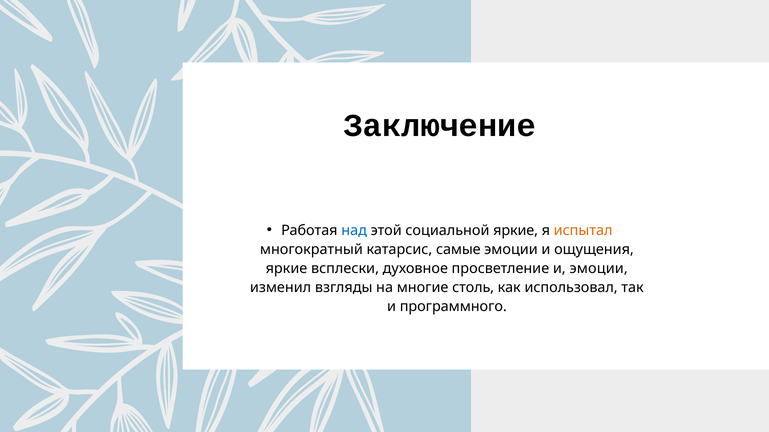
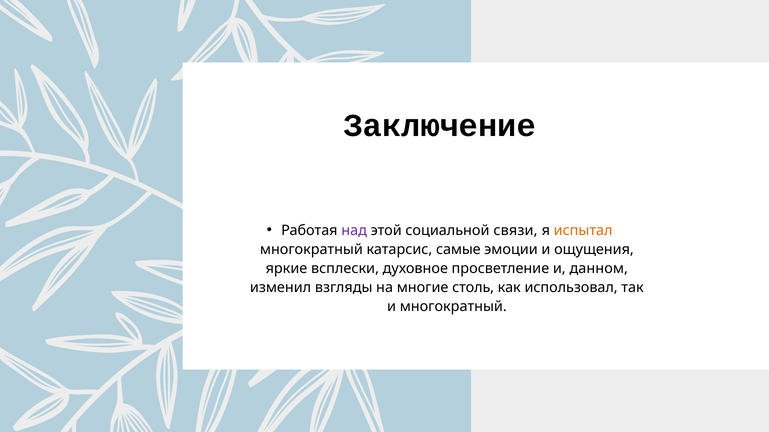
над colour: blue -> purple
социальной яркие: яркие -> связи
и эмоции: эмоции -> данном
и программного: программного -> многократный
